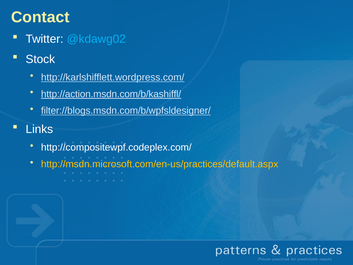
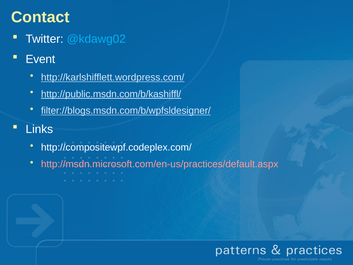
Stock: Stock -> Event
http://action.msdn.com/b/kashiffl/: http://action.msdn.com/b/kashiffl/ -> http://public.msdn.com/b/kashiffl/
http://msdn.microsoft.com/en-us/practices/default.aspx colour: yellow -> pink
